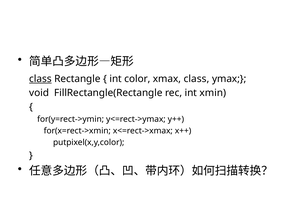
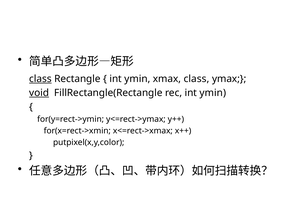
color at (137, 79): color -> ymin
void underline: none -> present
rec int xmin: xmin -> ymin
